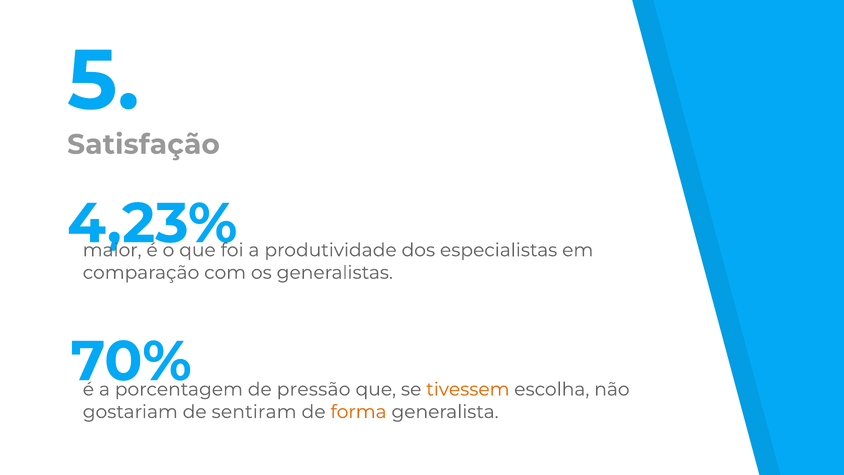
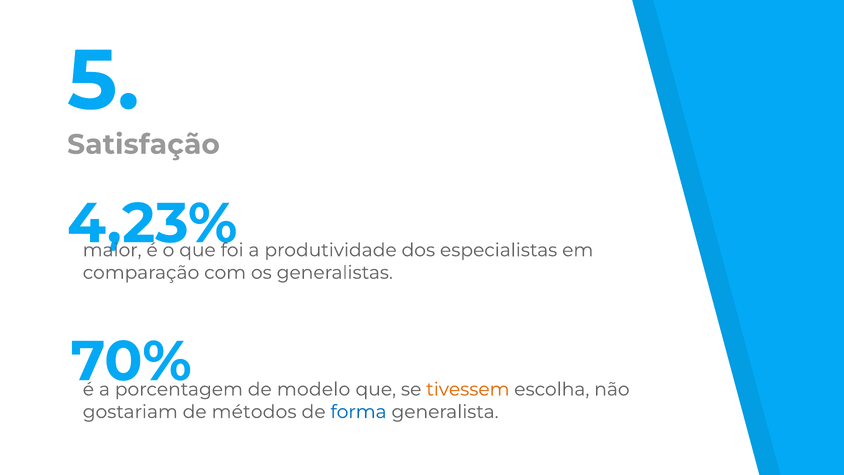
pressão: pressão -> modelo
sentiram: sentiram -> métodos
forma colour: orange -> blue
